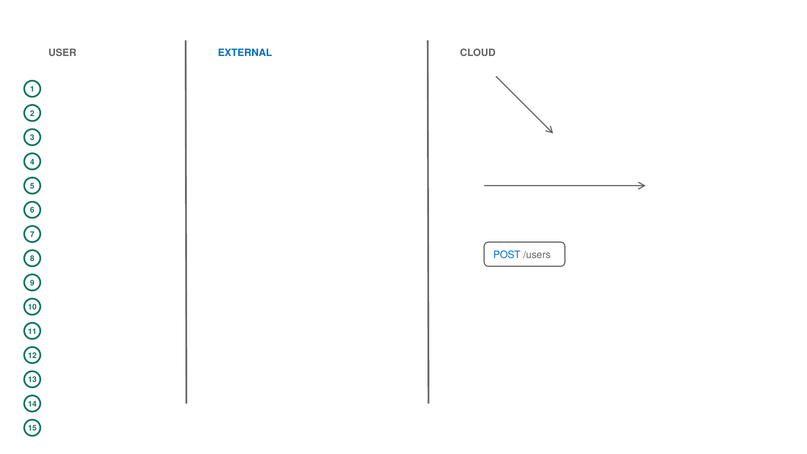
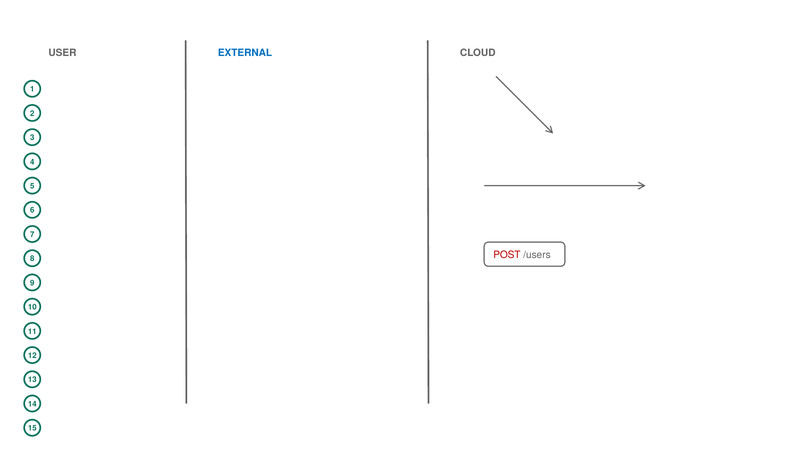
POST colour: blue -> red
